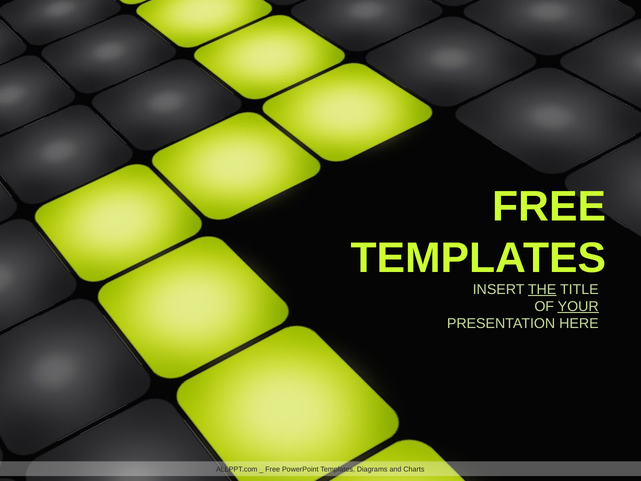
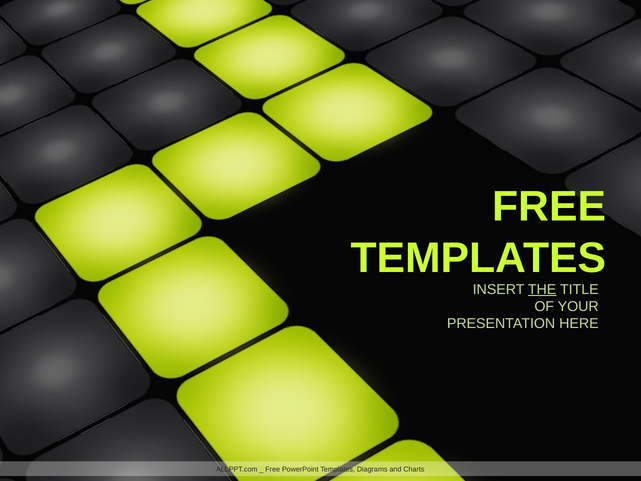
YOUR underline: present -> none
